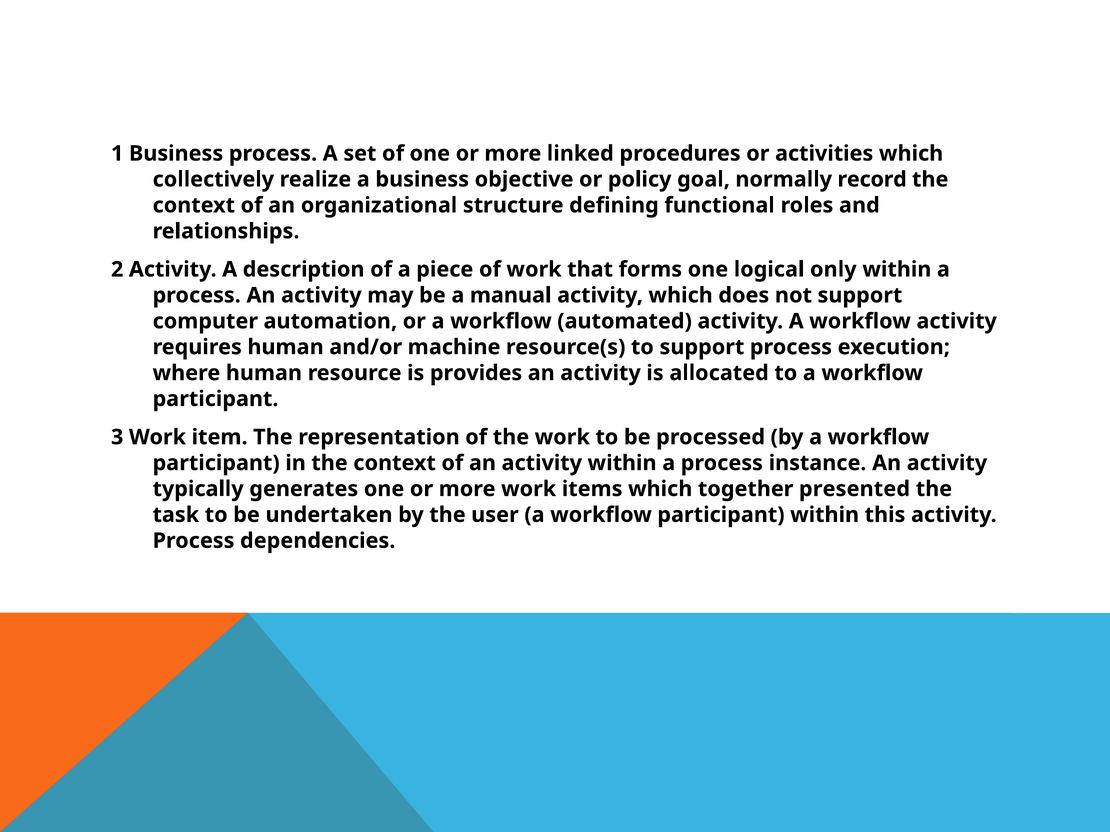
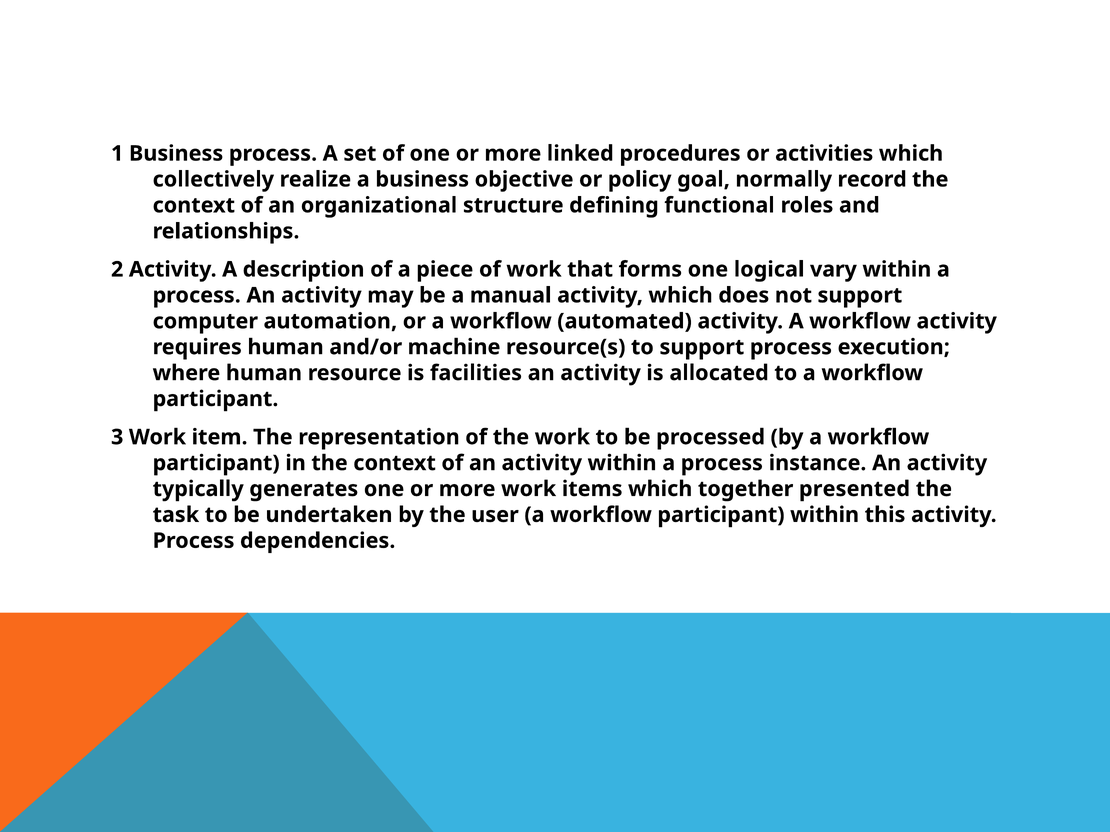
only: only -> vary
provides: provides -> facilities
